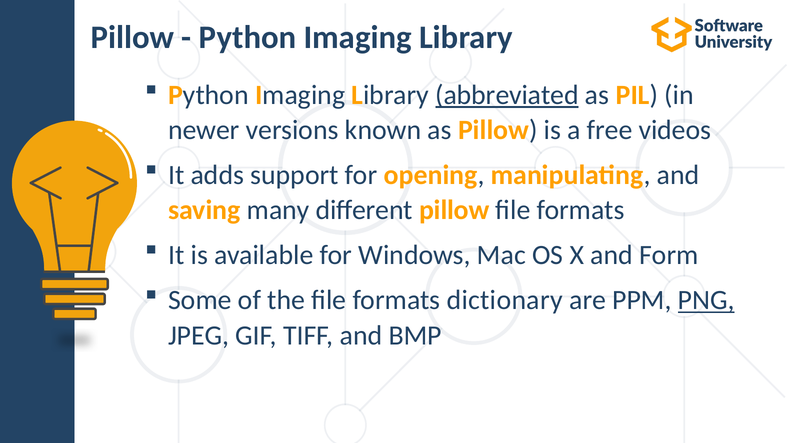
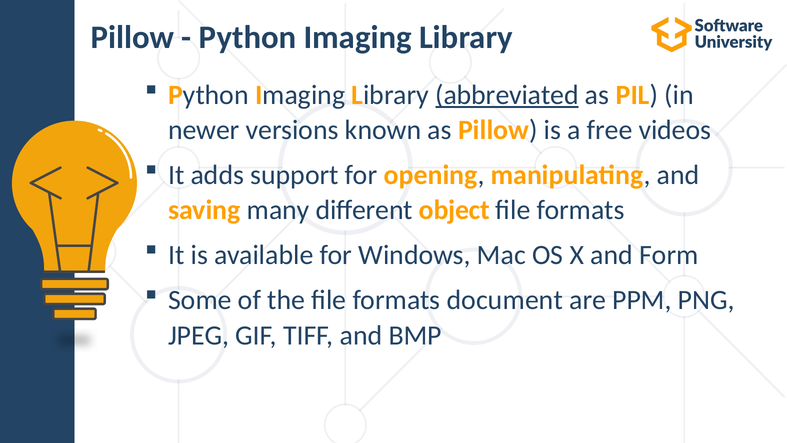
different pillow: pillow -> object
dictionary: dictionary -> document
PNG underline: present -> none
